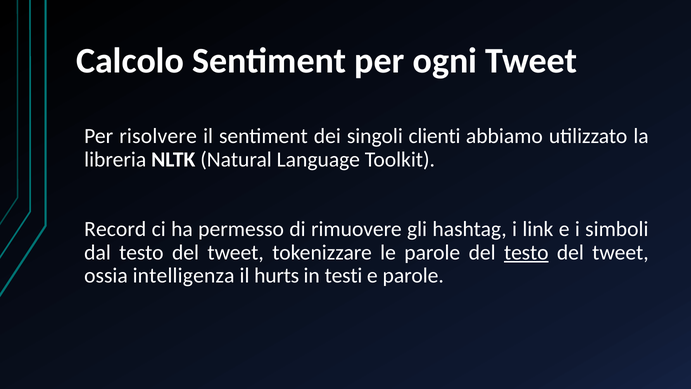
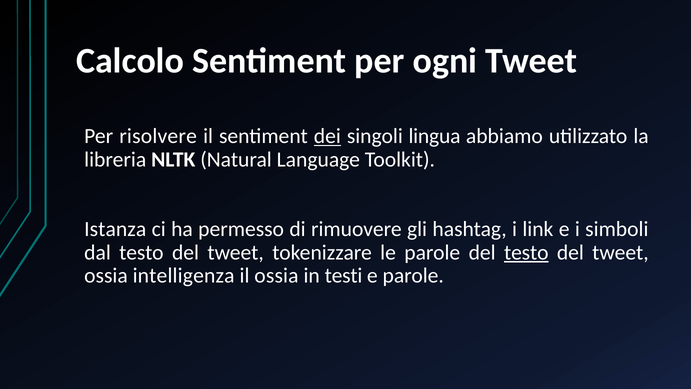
dei underline: none -> present
clienti: clienti -> lingua
Record: Record -> Istanza
il hurts: hurts -> ossia
